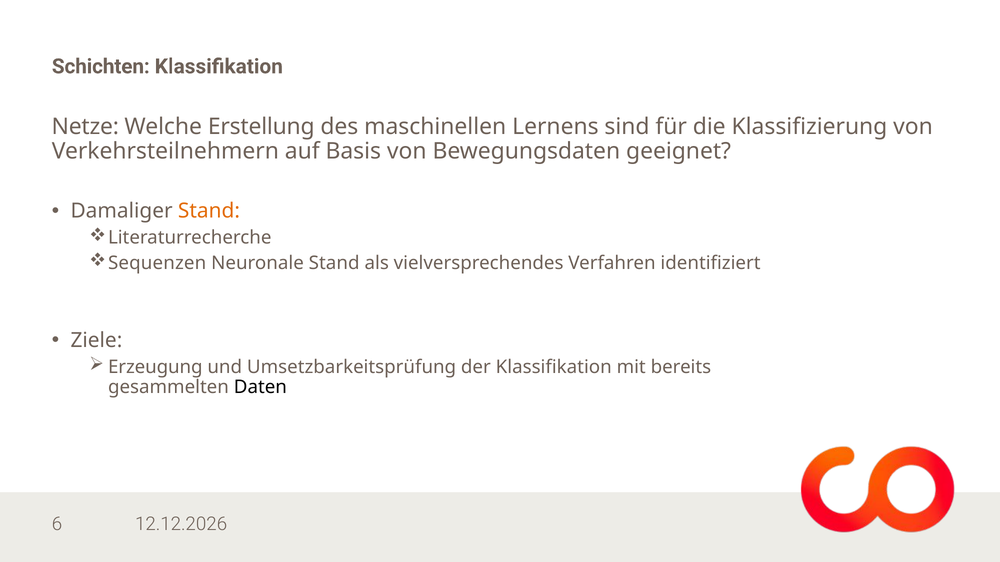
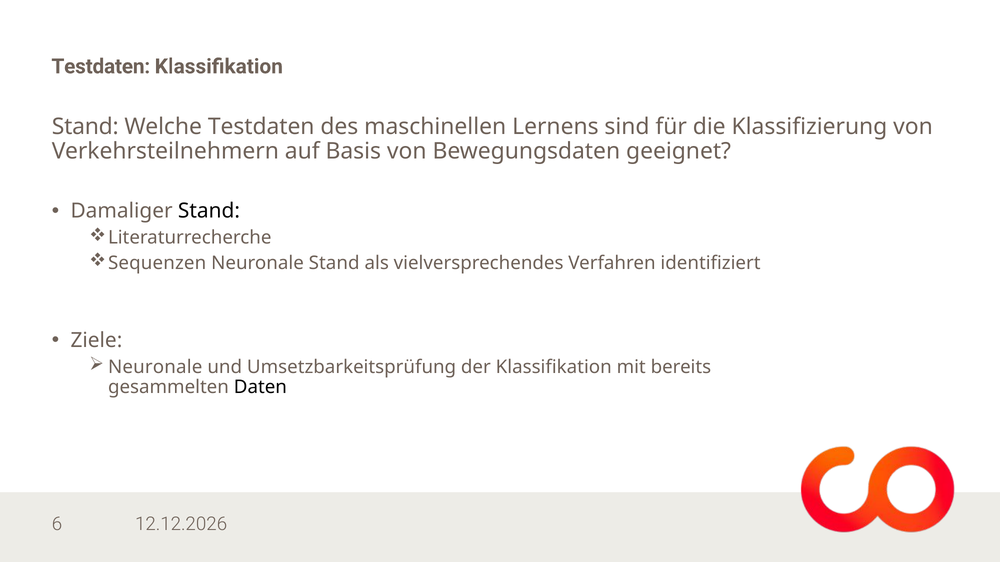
Schichten at (101, 67): Schichten -> Testdaten
Netze at (85, 127): Netze -> Stand
Welche Erstellung: Erstellung -> Testdaten
Stand at (209, 211) colour: orange -> black
Erzeugung at (155, 367): Erzeugung -> Neuronale
